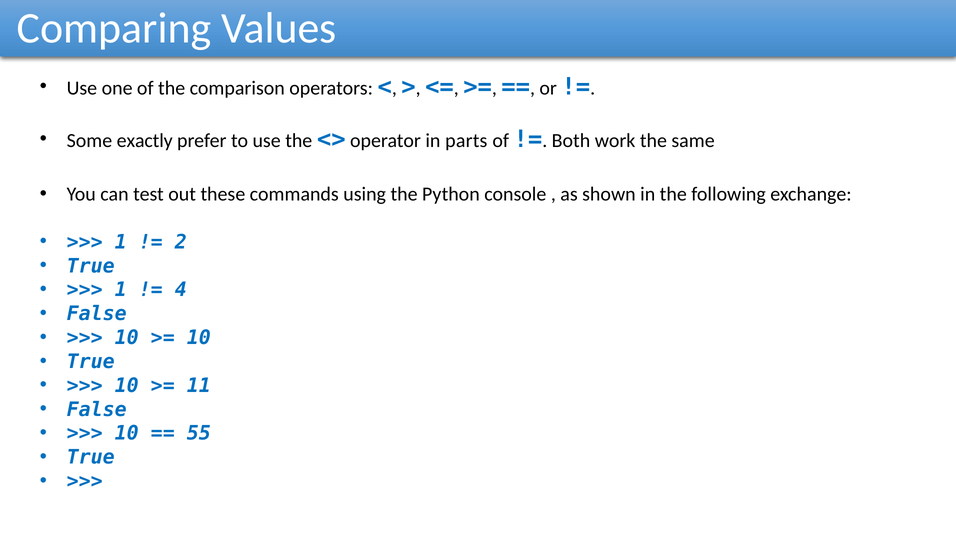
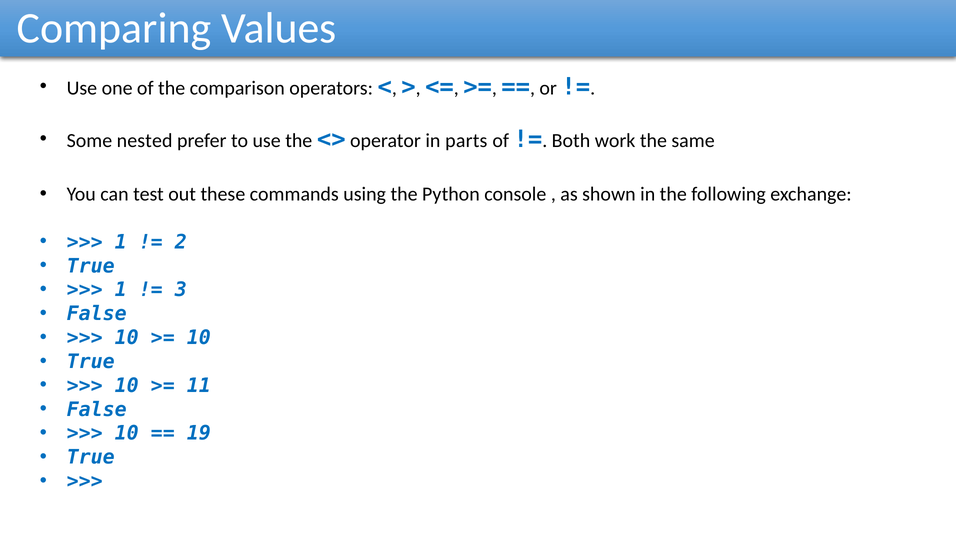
exactly: exactly -> nested
4: 4 -> 3
55: 55 -> 19
